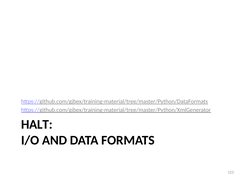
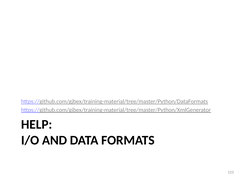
HALT: HALT -> HELP
